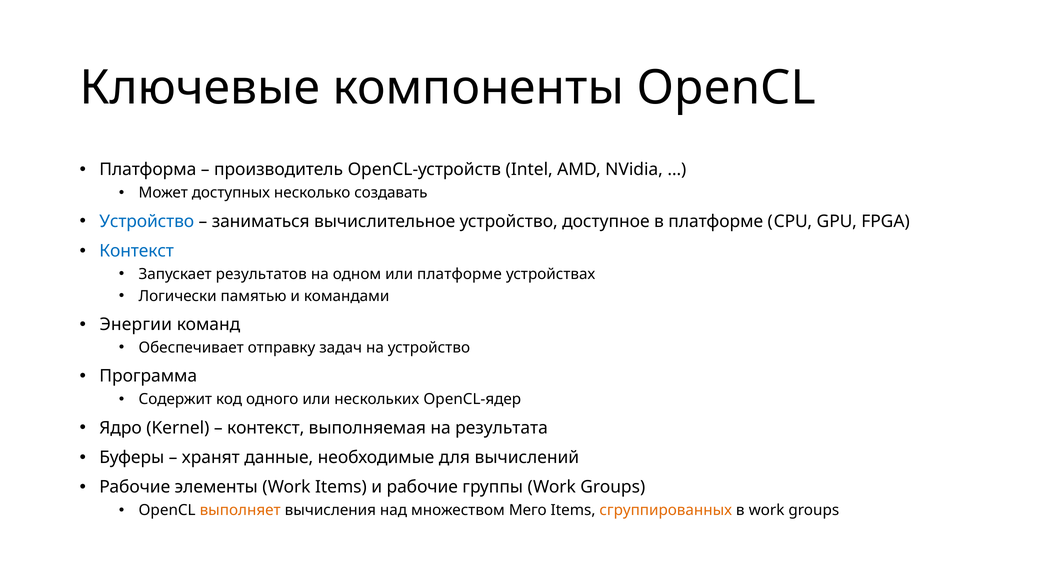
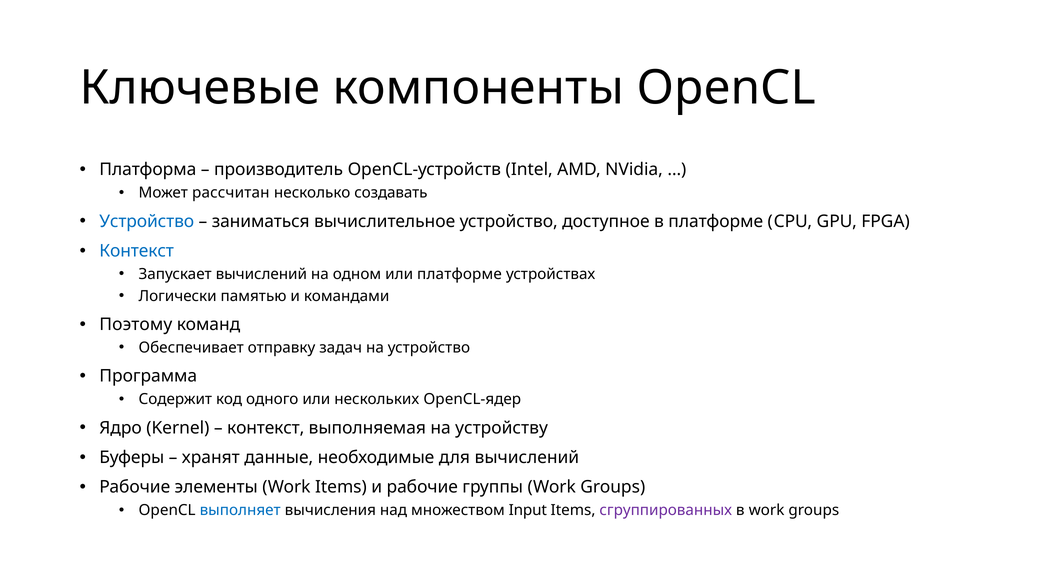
доступных: доступных -> рассчитан
Запускает результатов: результатов -> вычислений
Энергии: Энергии -> Поэтому
результата: результата -> устройству
выполняет colour: orange -> blue
Мего: Мего -> Input
сгруппированных colour: orange -> purple
